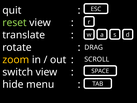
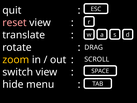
reset colour: light green -> pink
